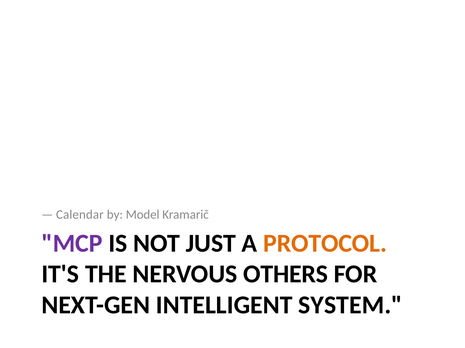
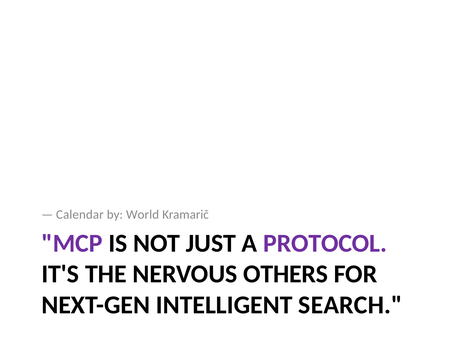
Model: Model -> World
PROTOCOL colour: orange -> purple
SYSTEM: SYSTEM -> SEARCH
